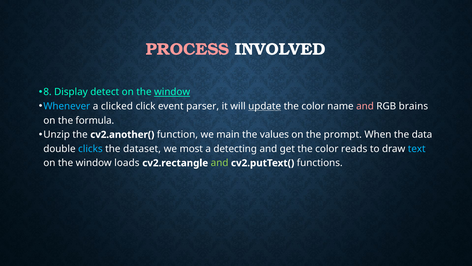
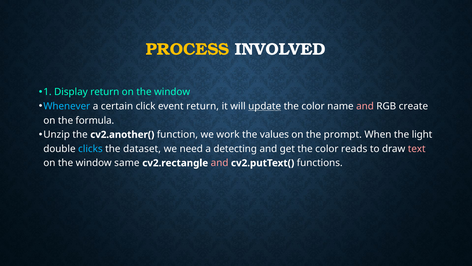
PROCESS colour: pink -> yellow
8: 8 -> 1
Display detect: detect -> return
window at (172, 92) underline: present -> none
clicked: clicked -> certain
event parser: parser -> return
brains: brains -> create
main: main -> work
data: data -> light
most: most -> need
text colour: light blue -> pink
loads: loads -> same
and at (220, 163) colour: light green -> pink
